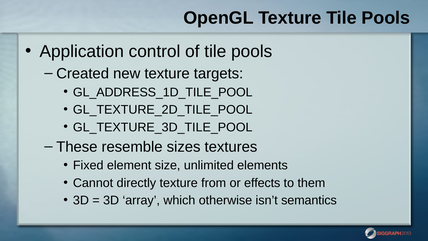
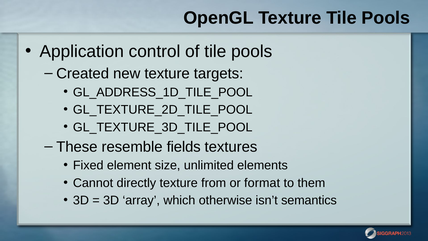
sizes: sizes -> fields
effects: effects -> format
